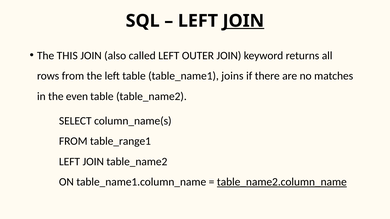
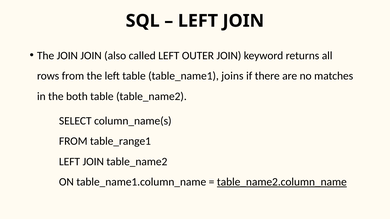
JOIN at (243, 21) underline: present -> none
The THIS: THIS -> JOIN
even: even -> both
